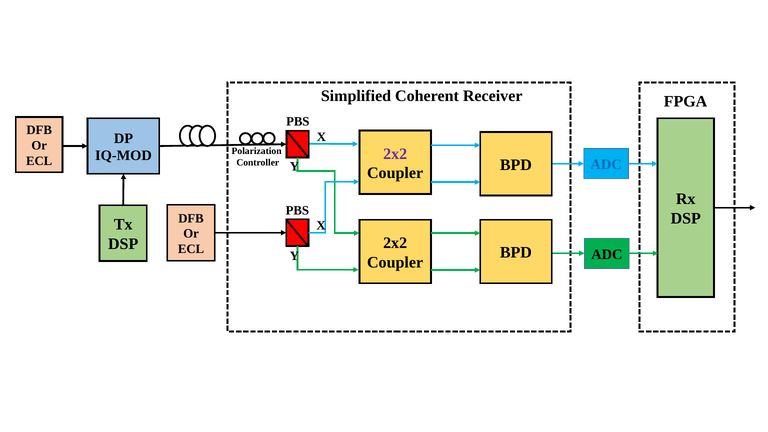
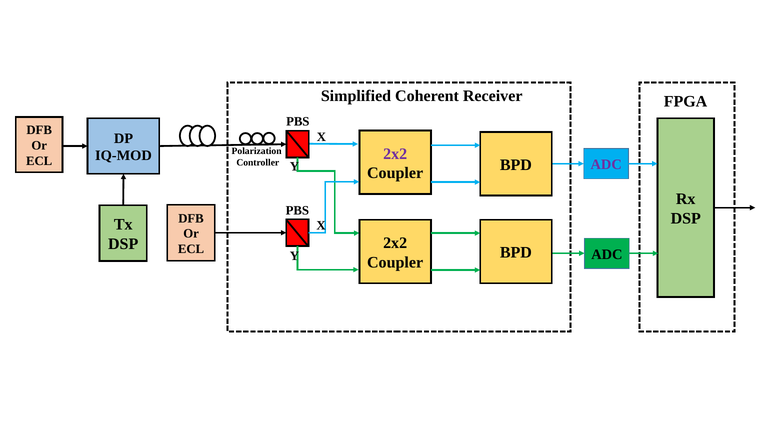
ADC at (606, 165) colour: blue -> purple
